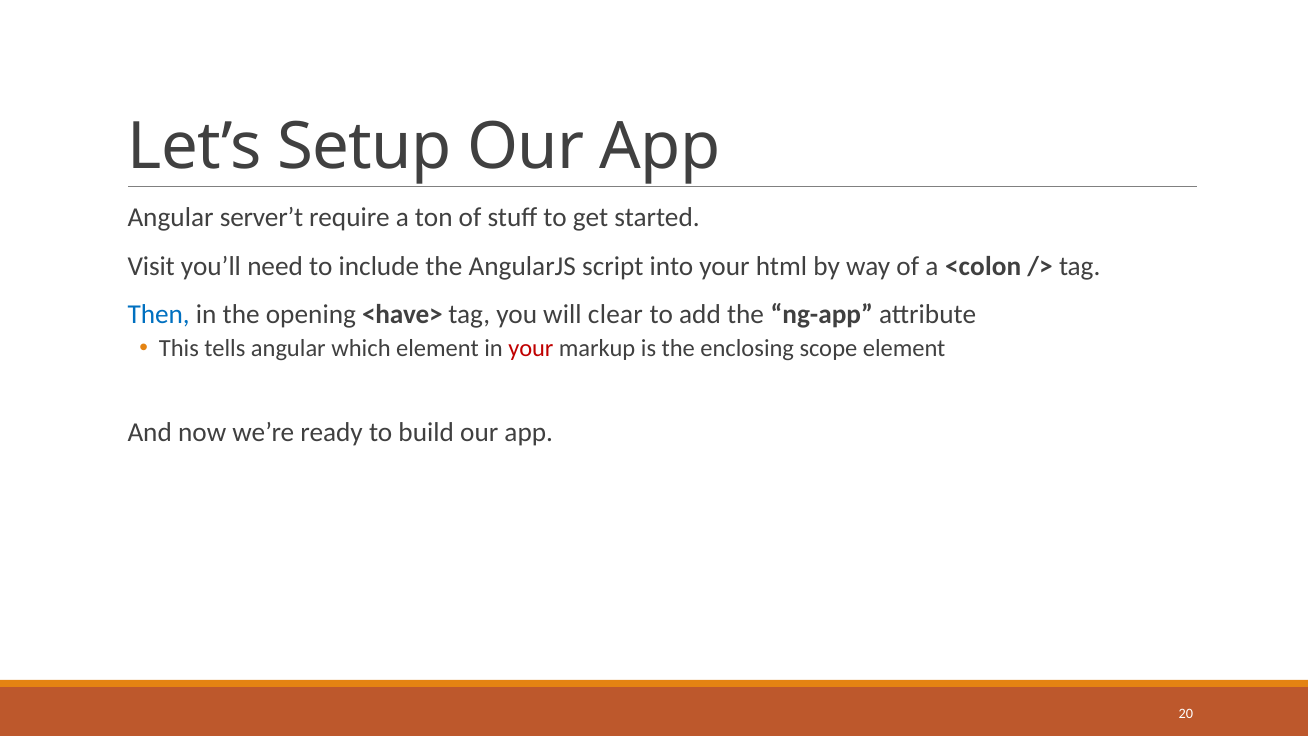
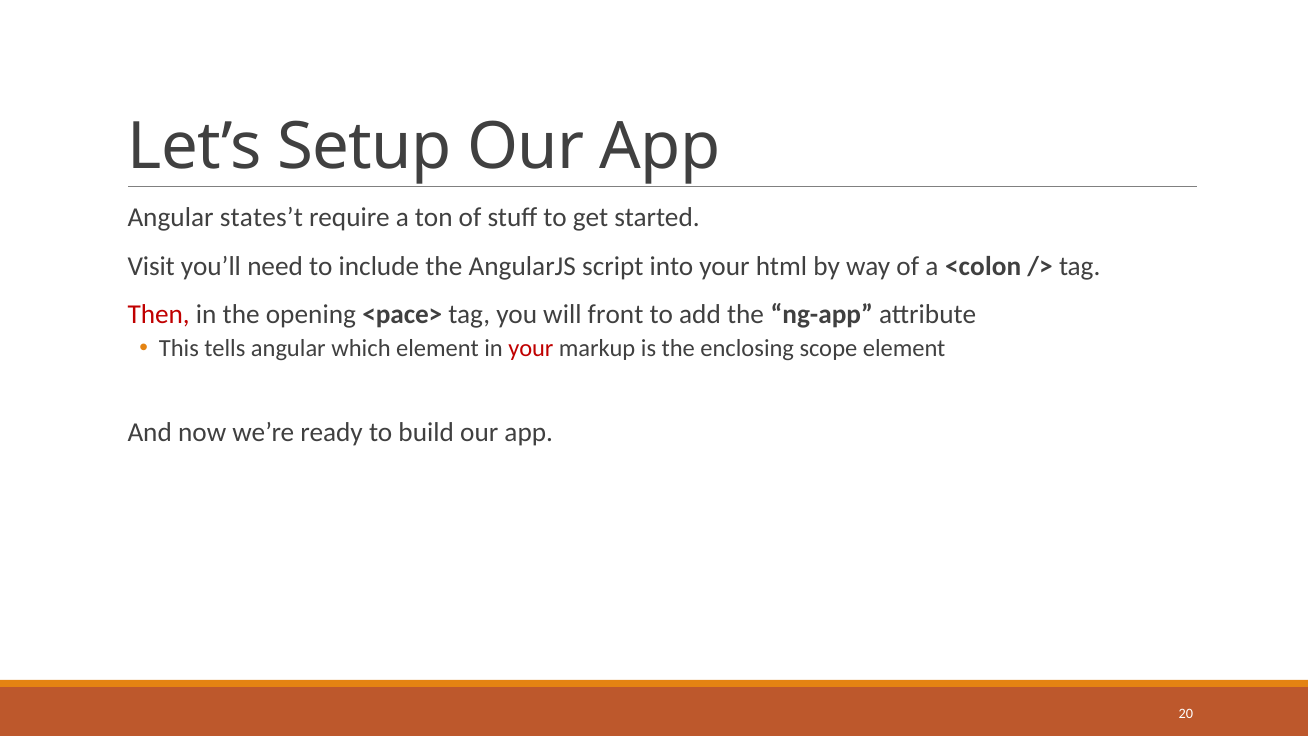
server’t: server’t -> states’t
Then colour: blue -> red
<have>: <have> -> <pace>
clear: clear -> front
